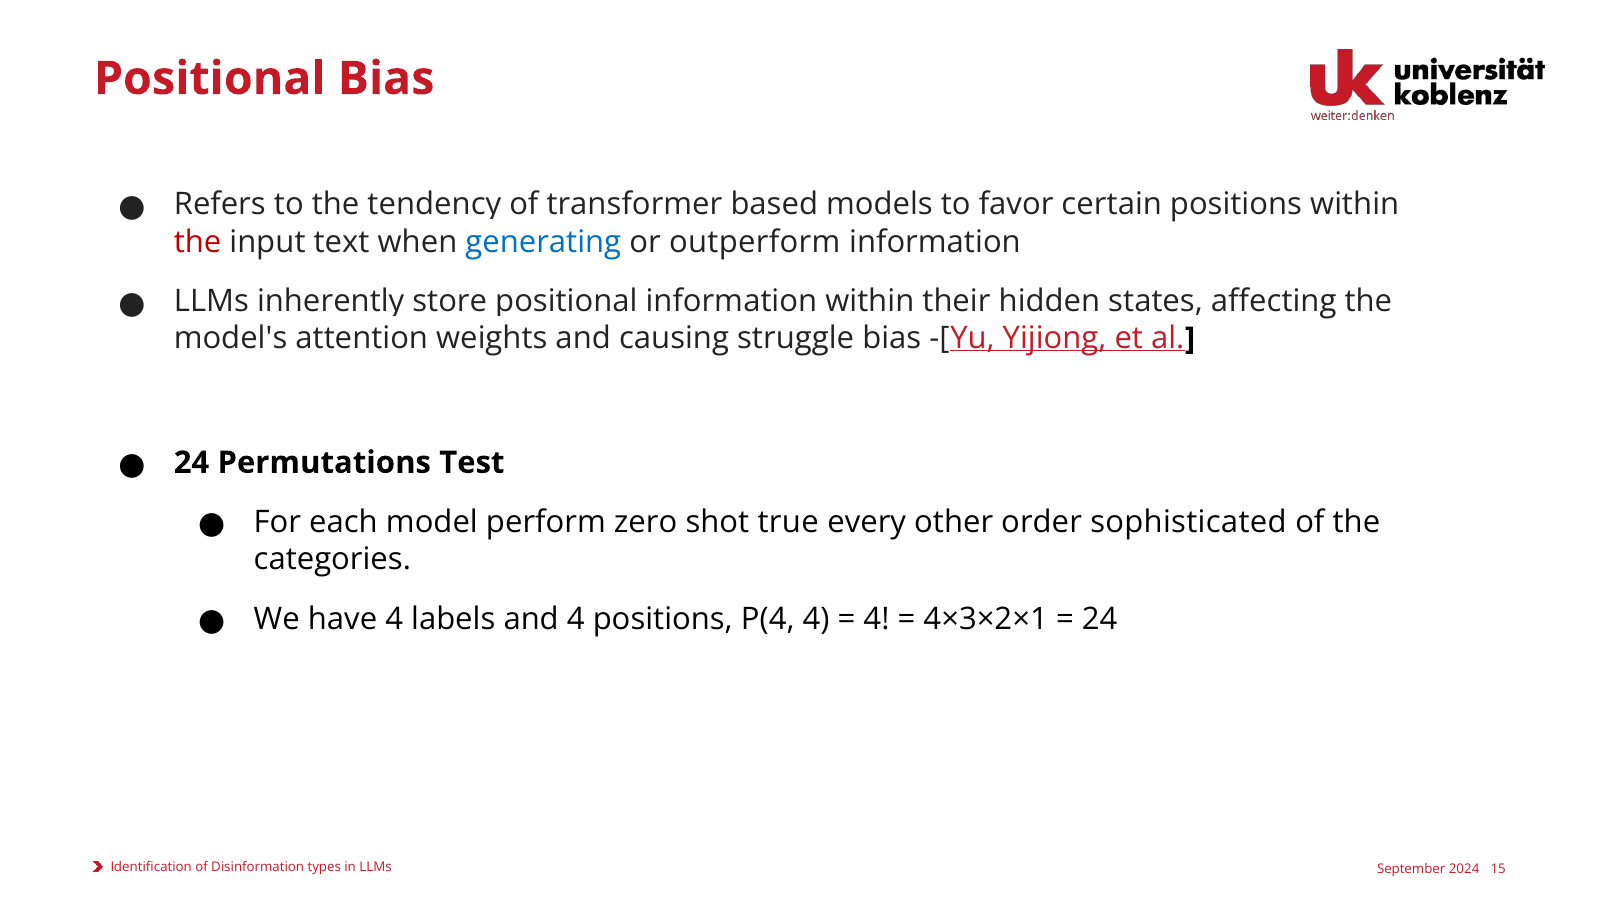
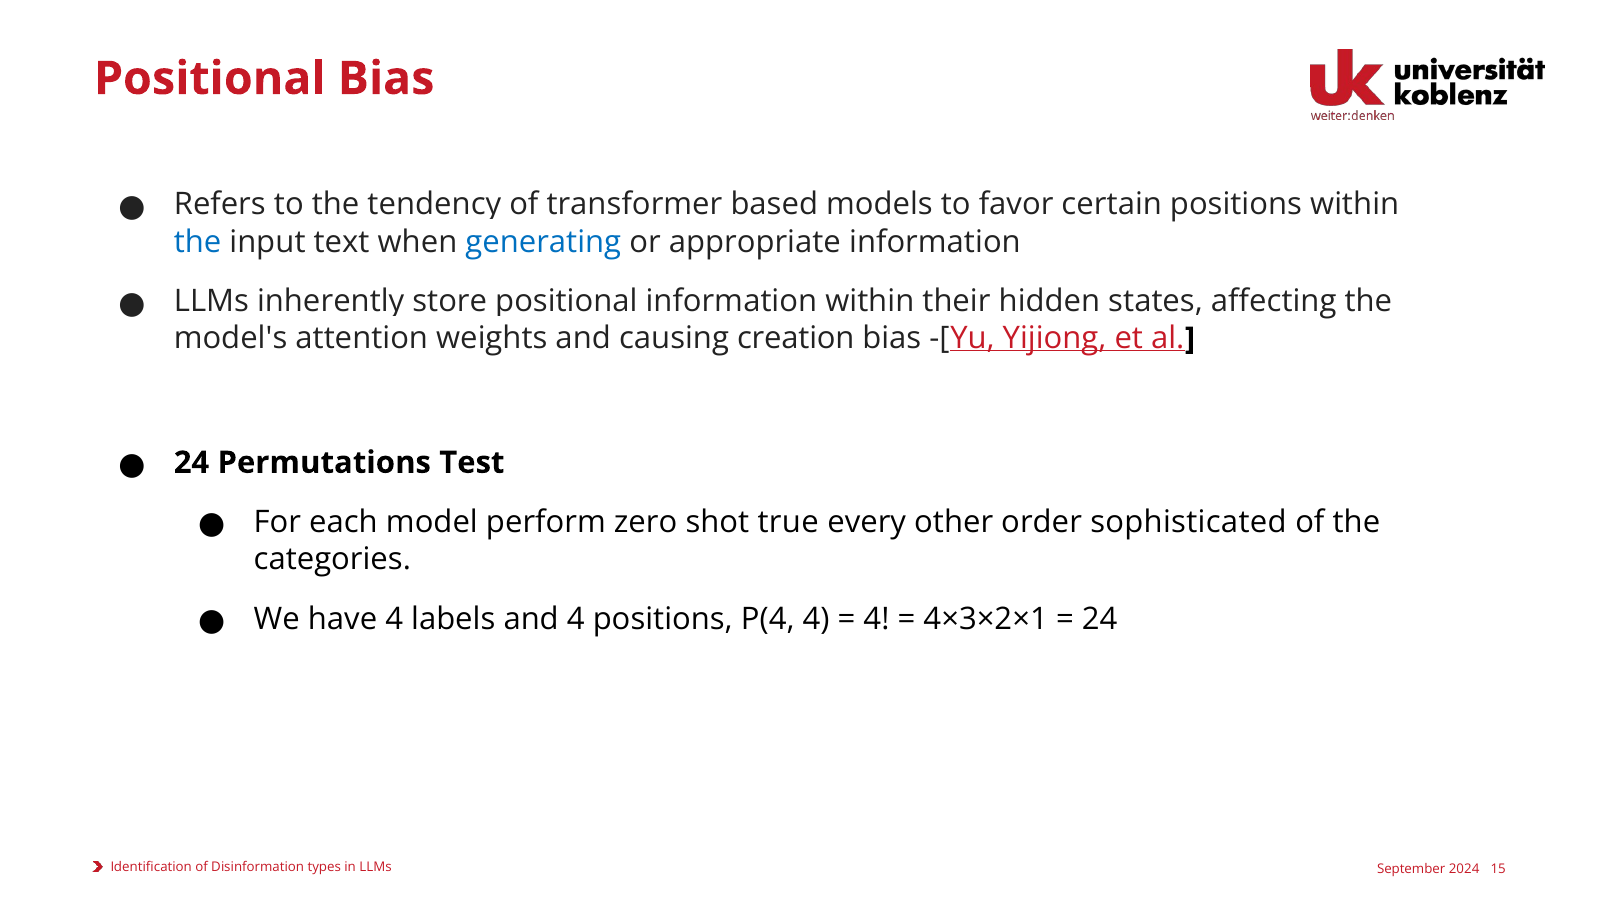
the at (198, 242) colour: red -> blue
outperform: outperform -> appropriate
struggle: struggle -> creation
